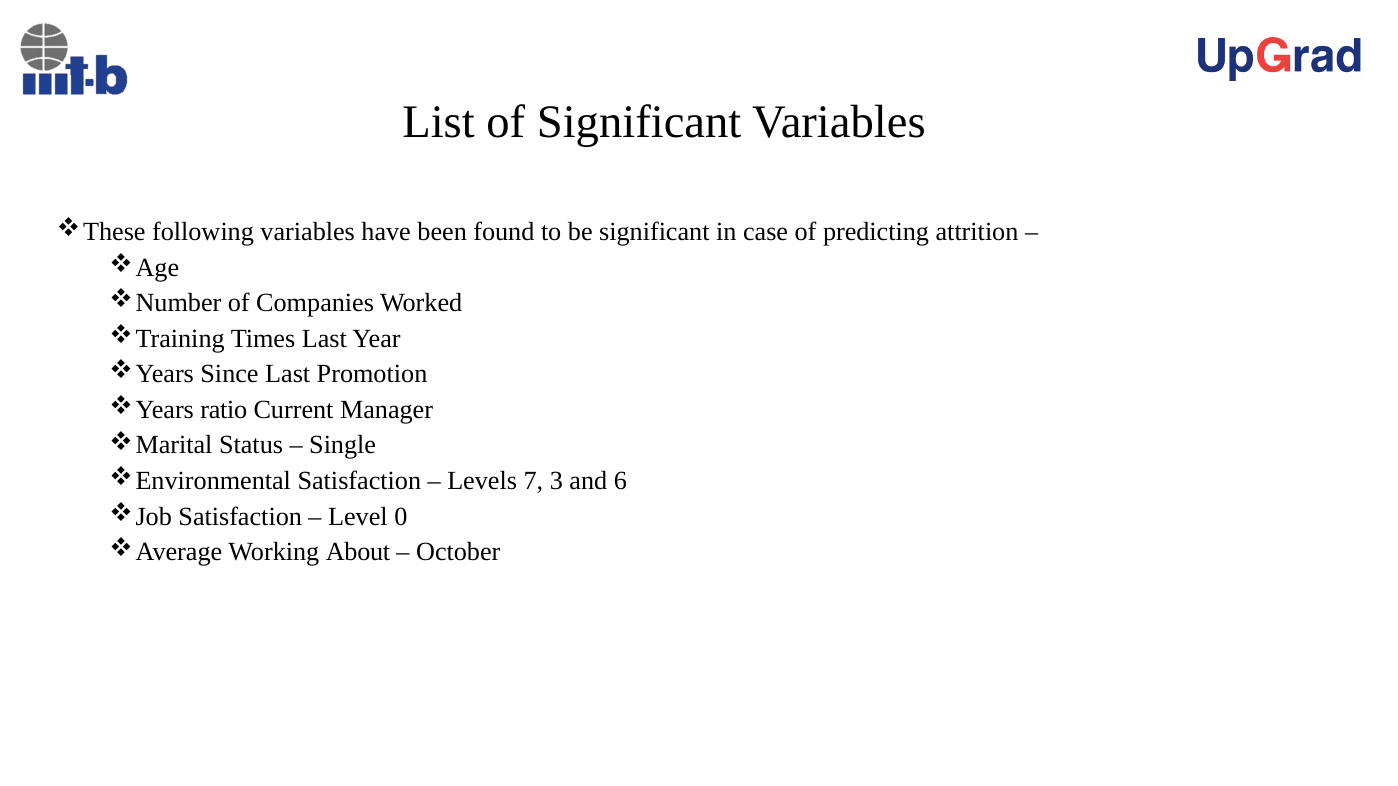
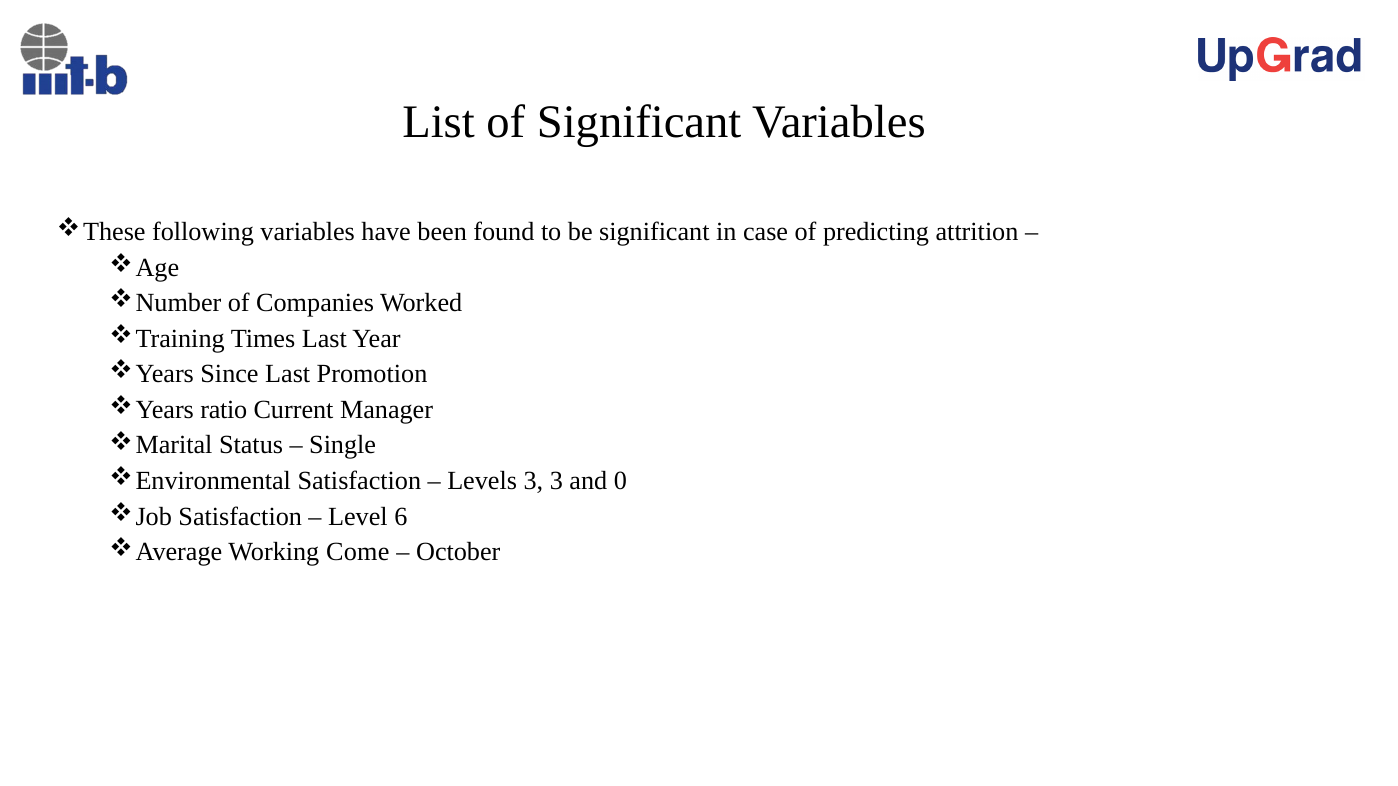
Levels 7: 7 -> 3
6: 6 -> 0
0: 0 -> 6
About: About -> Come
